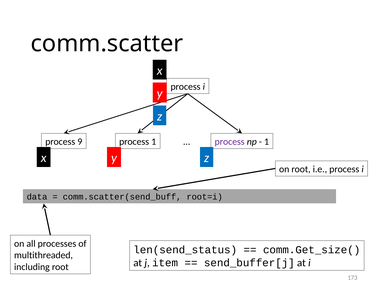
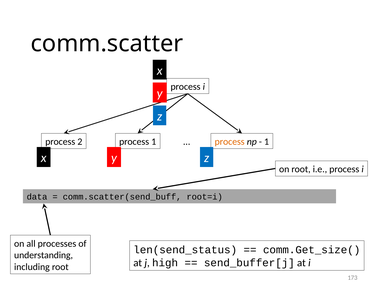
9: 9 -> 2
process at (230, 142) colour: purple -> orange
multithreaded: multithreaded -> understanding
item: item -> high
